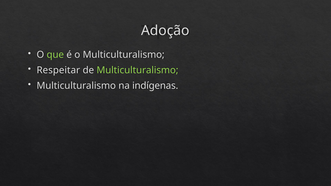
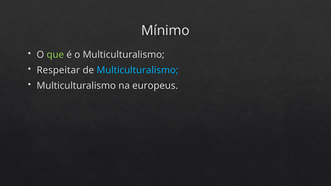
Adoção: Adoção -> Mínimo
Multiculturalismo at (137, 70) colour: light green -> light blue
indígenas: indígenas -> europeus
